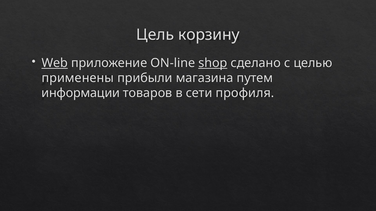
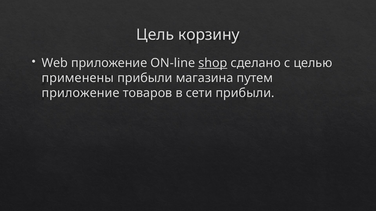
Web underline: present -> none
информации at (81, 93): информации -> приложение
сети профиля: профиля -> прибыли
